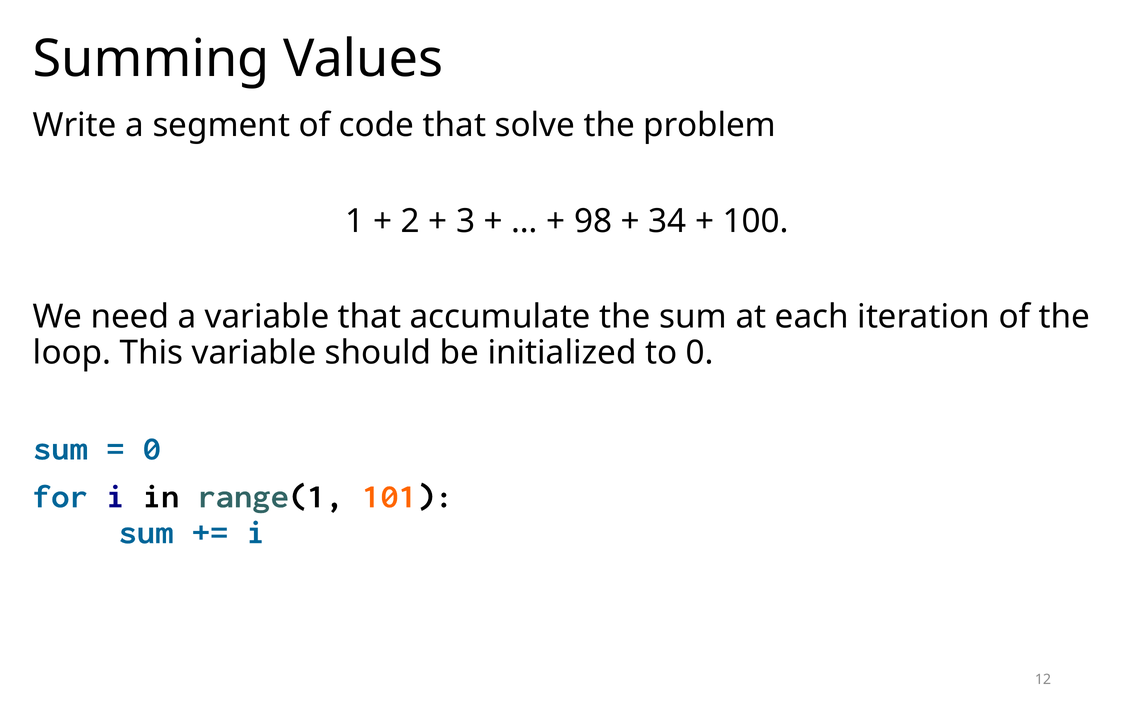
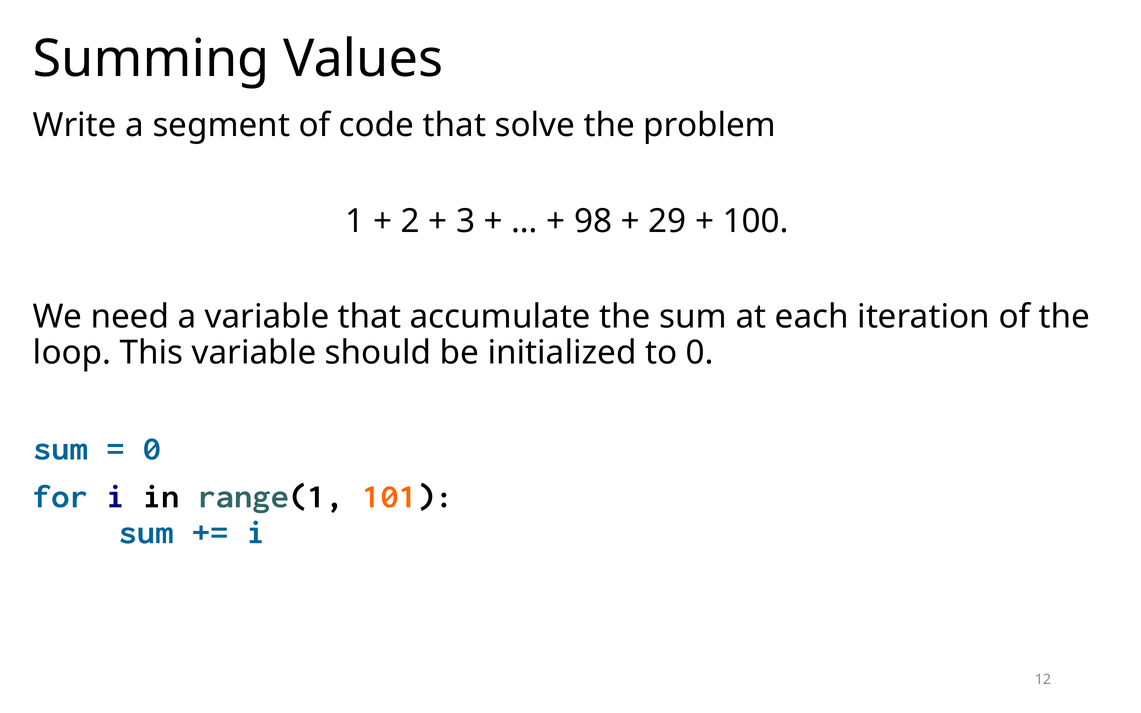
34: 34 -> 29
